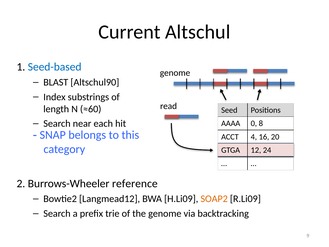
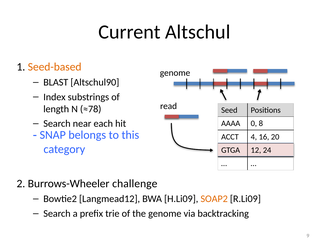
Seed-based colour: blue -> orange
≈60: ≈60 -> ≈78
reference: reference -> challenge
